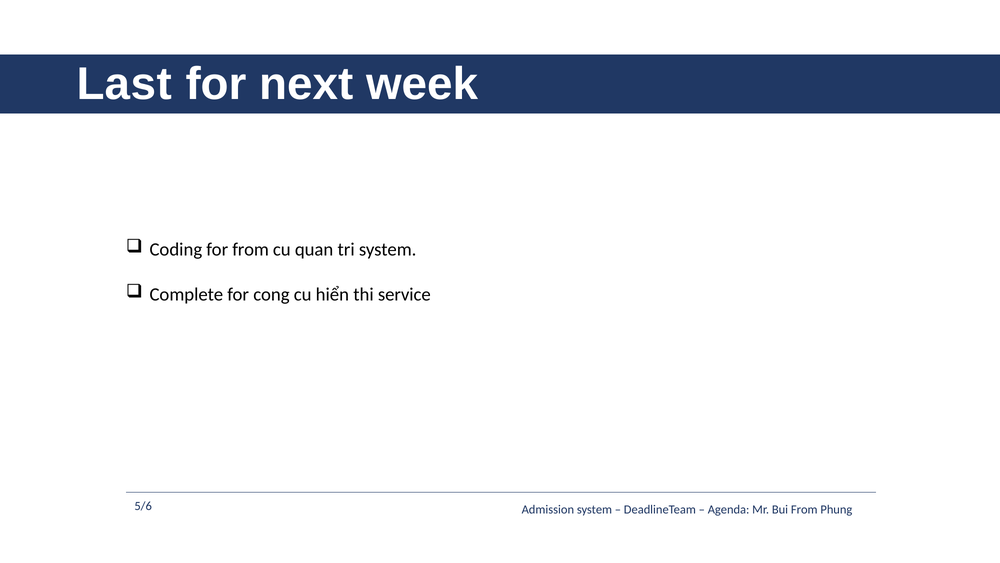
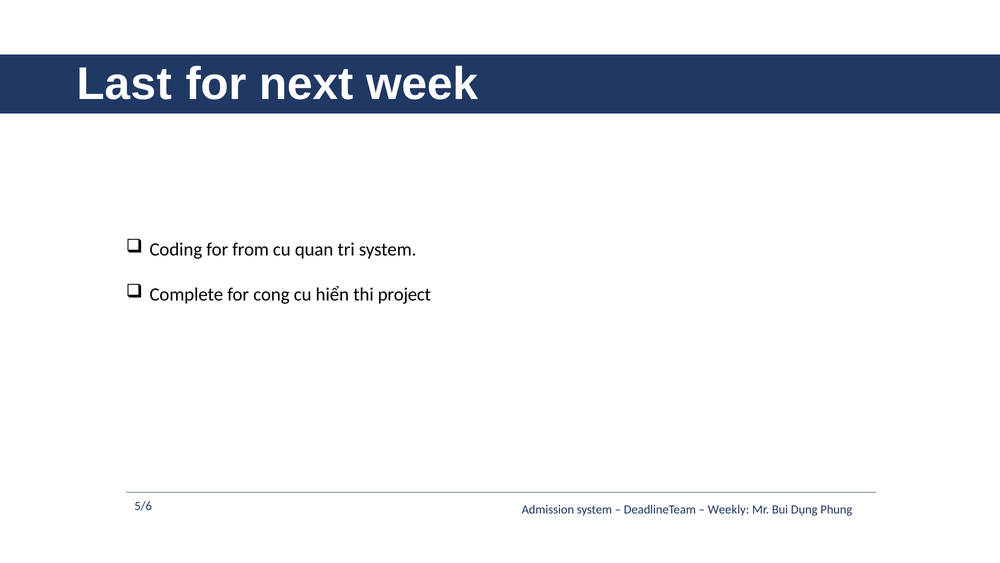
service: service -> project
Agenda: Agenda -> Weekly
Bui From: From -> Dụng
